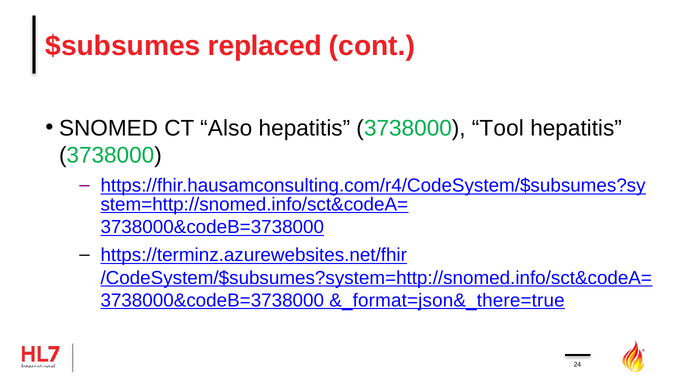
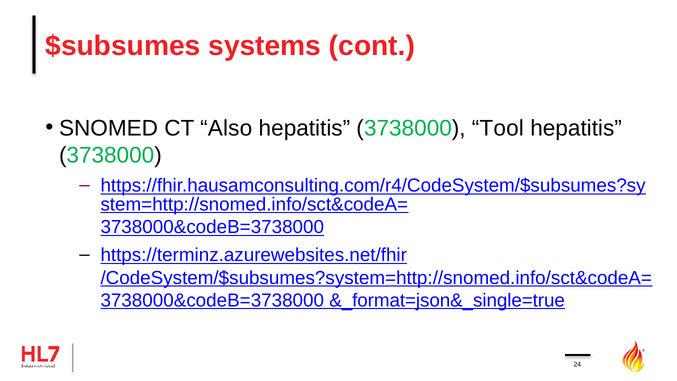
replaced: replaced -> systems
&_format=json&_there=true: &_format=json&_there=true -> &_format=json&_single=true
